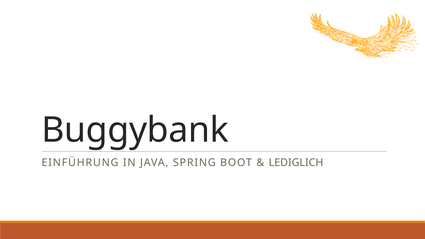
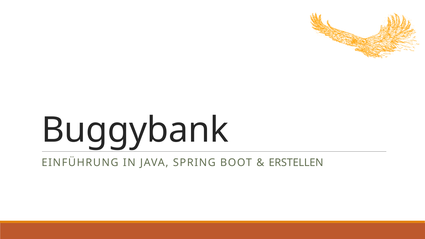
LEDIGLICH: LEDIGLICH -> ERSTELLEN
